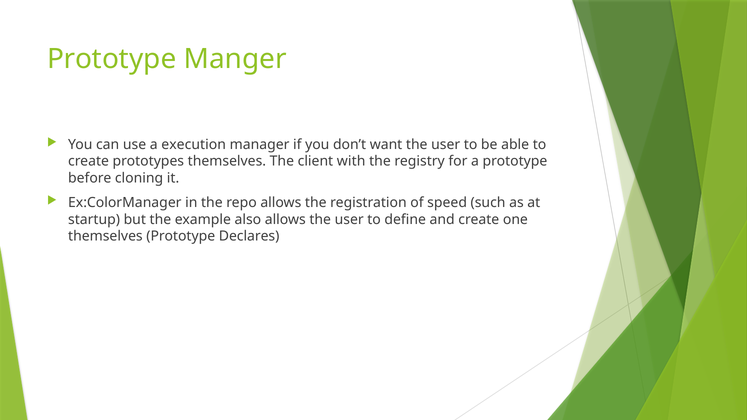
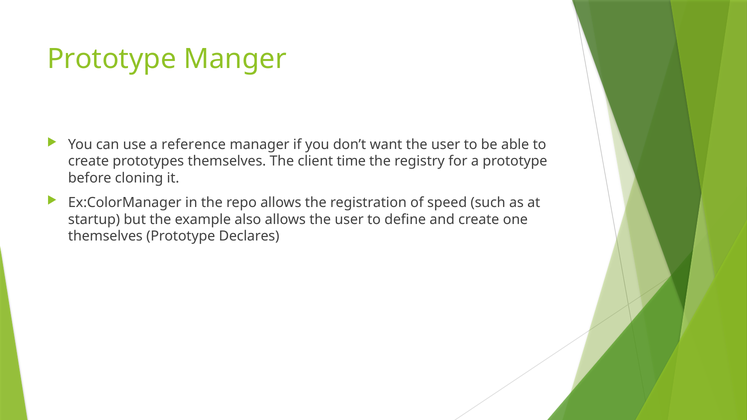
execution: execution -> reference
with: with -> time
